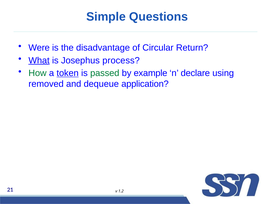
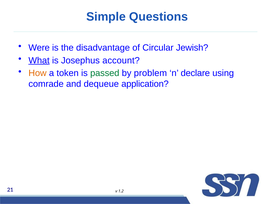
Return: Return -> Jewish
process: process -> account
How colour: green -> orange
token underline: present -> none
example: example -> problem
removed: removed -> comrade
